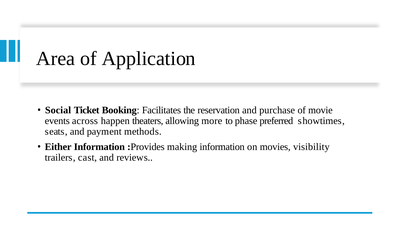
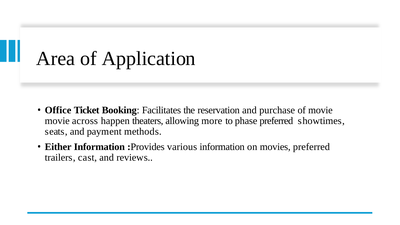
Social: Social -> Office
events at (57, 121): events -> movie
making: making -> various
movies visibility: visibility -> preferred
